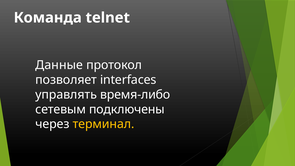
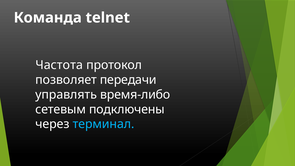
Данные: Данные -> Частота
interfaces: interfaces -> передачи
терминал colour: yellow -> light blue
